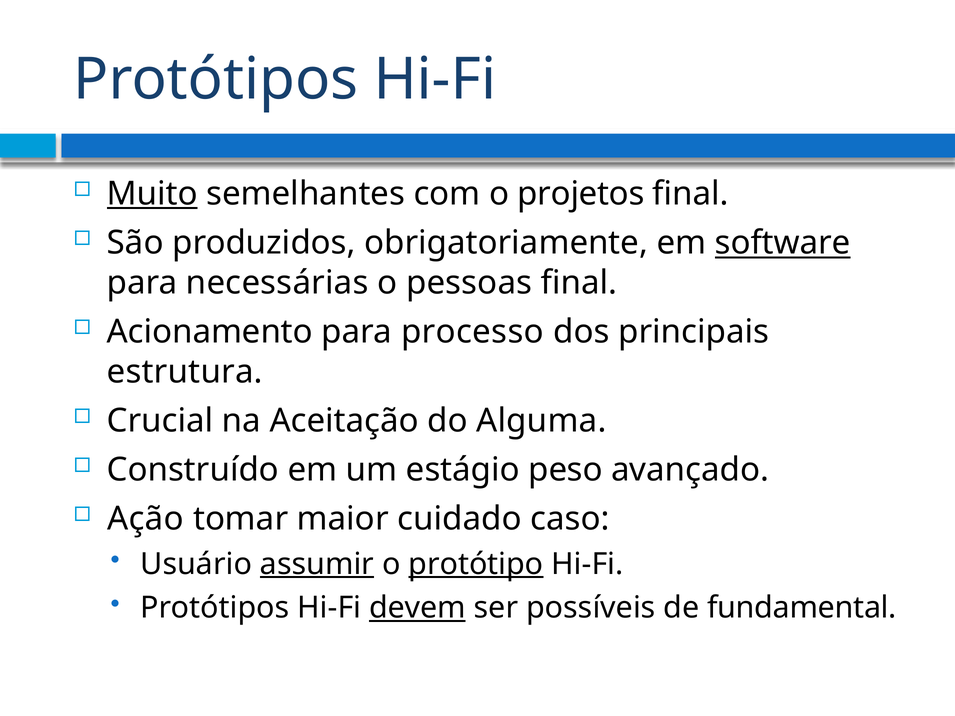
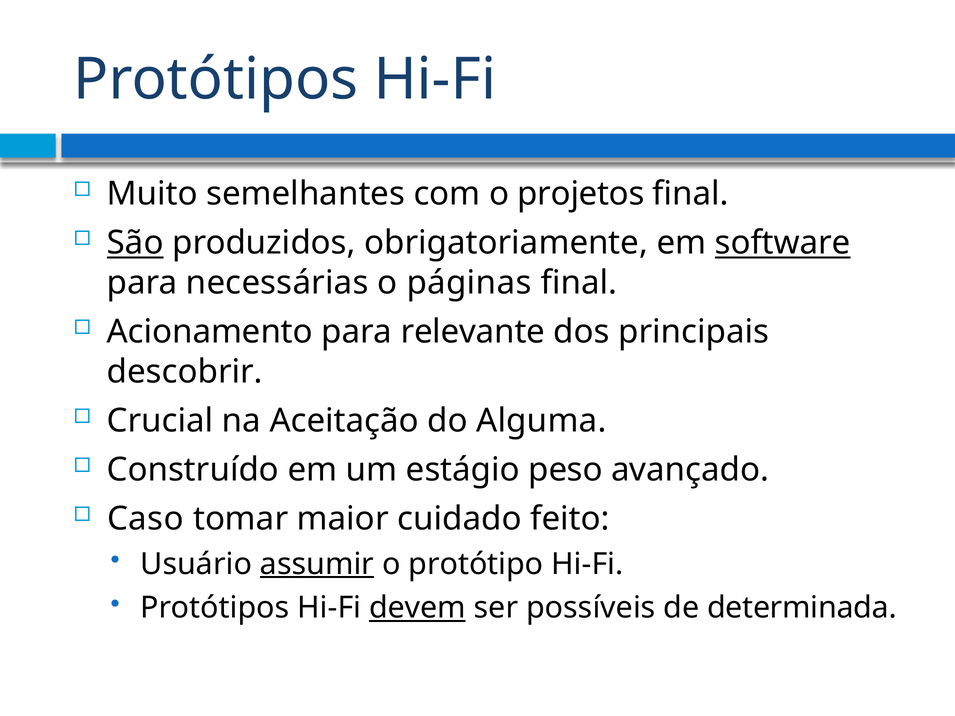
Muito underline: present -> none
São underline: none -> present
pessoas: pessoas -> páginas
processo: processo -> relevante
estrutura: estrutura -> descobrir
Ação: Ação -> Caso
caso: caso -> feito
protótipo underline: present -> none
fundamental: fundamental -> determinada
